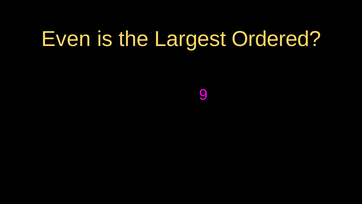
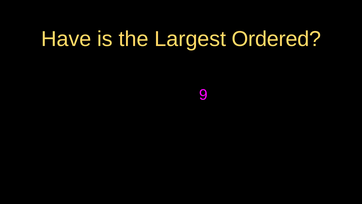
Even: Even -> Have
